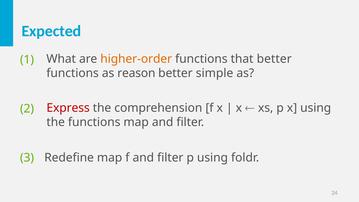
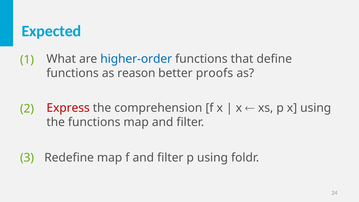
higher-order colour: orange -> blue
that better: better -> define
simple: simple -> proofs
